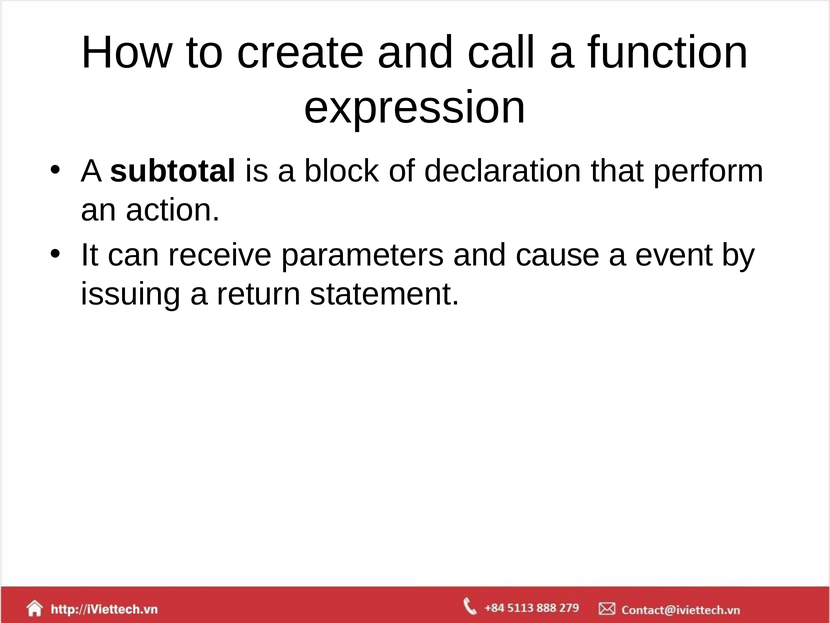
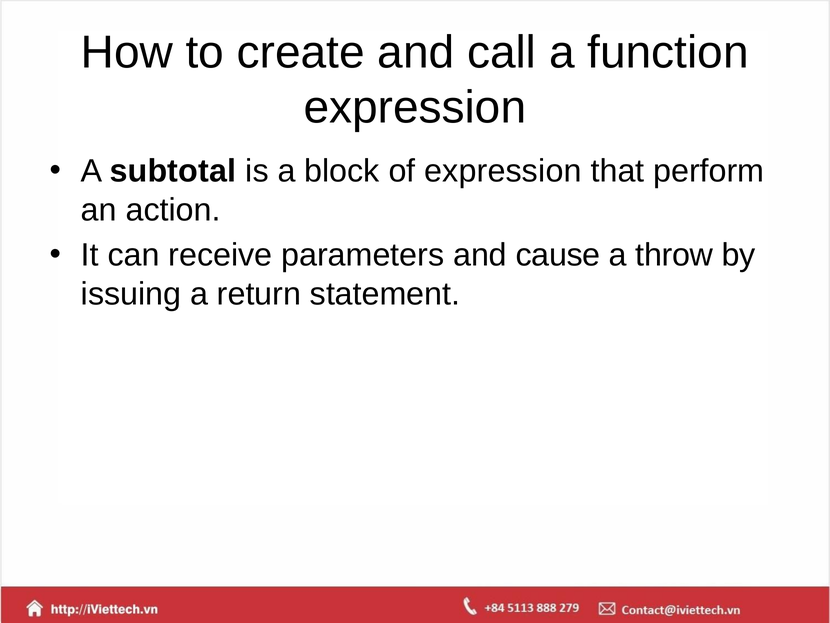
of declaration: declaration -> expression
event: event -> throw
